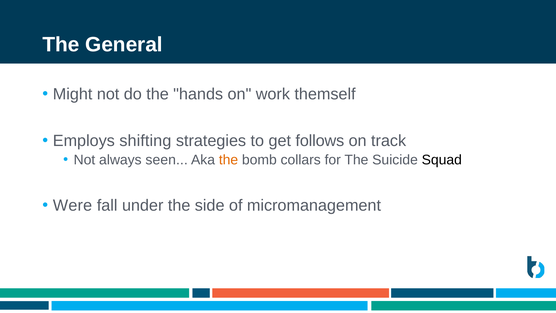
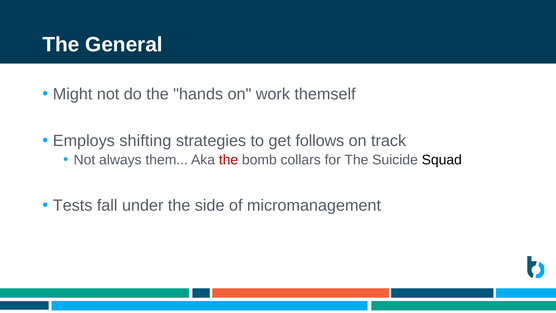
seen: seen -> them
the at (228, 160) colour: orange -> red
Were: Were -> Tests
